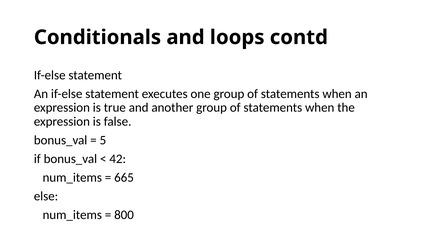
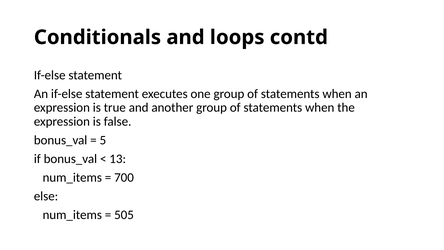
42: 42 -> 13
665: 665 -> 700
800: 800 -> 505
